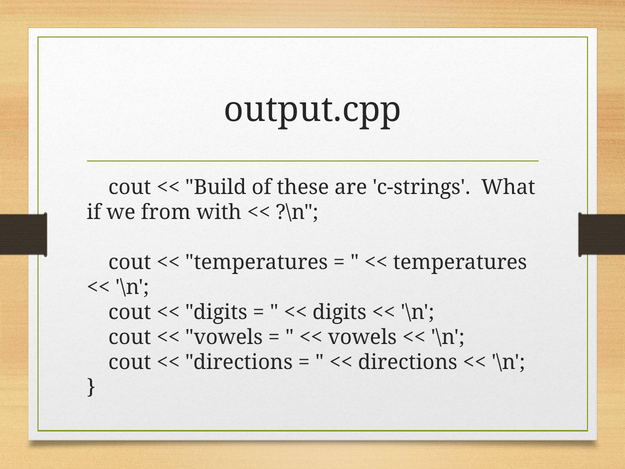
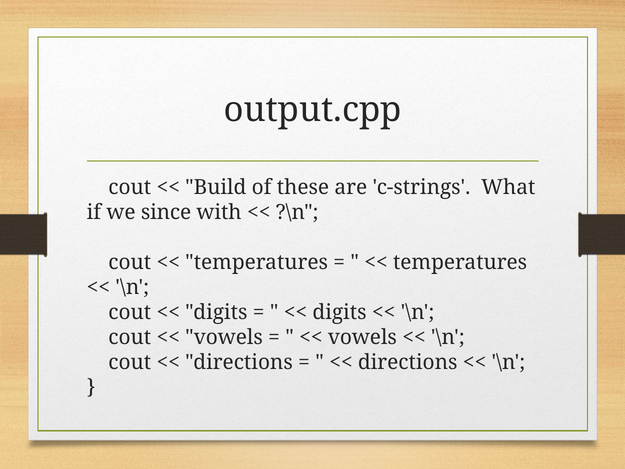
from: from -> since
